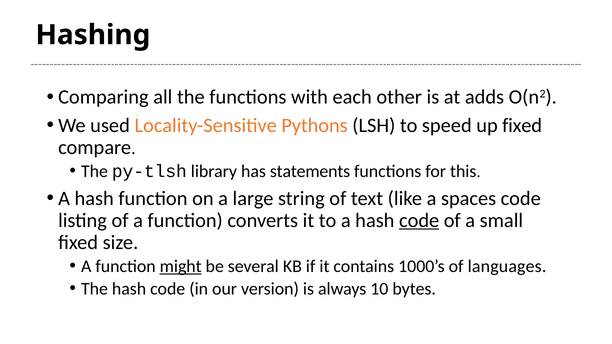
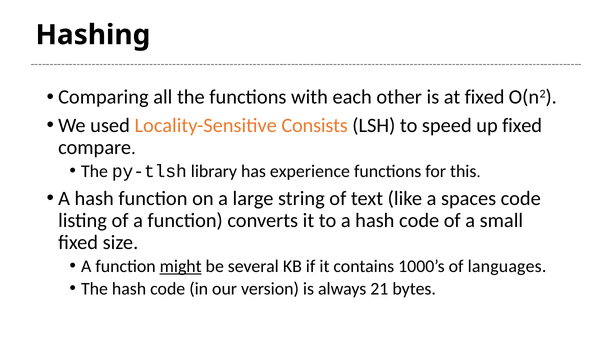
at adds: adds -> fixed
Pythons: Pythons -> Consists
statements: statements -> experience
code at (419, 220) underline: present -> none
10: 10 -> 21
